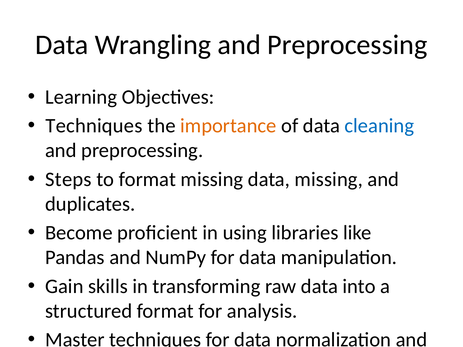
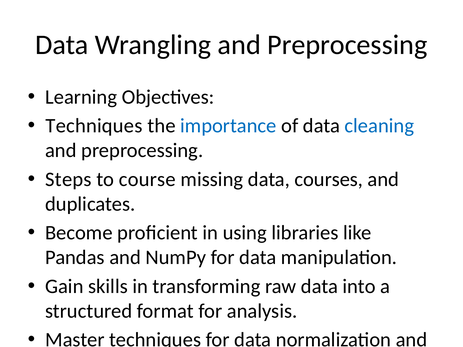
importance colour: orange -> blue
to format: format -> course
data missing: missing -> courses
